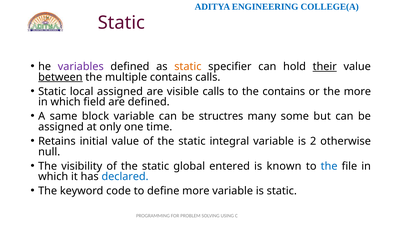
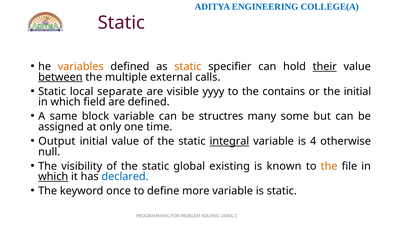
variables colour: purple -> orange
multiple contains: contains -> external
local assigned: assigned -> separate
visible calls: calls -> yyyy
the more: more -> initial
Retains: Retains -> Output
integral underline: none -> present
2: 2 -> 4
entered: entered -> existing
the at (329, 166) colour: blue -> orange
which at (53, 177) underline: none -> present
code: code -> once
